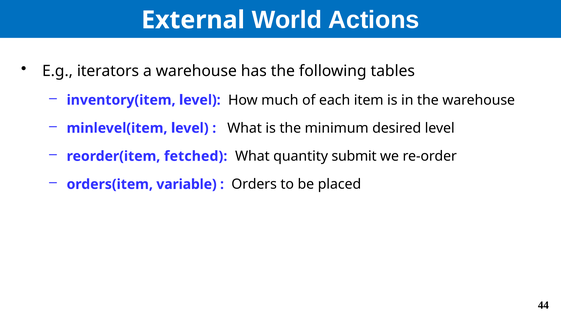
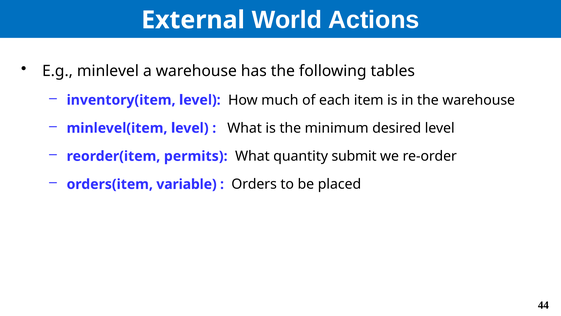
iterators: iterators -> minlevel
fetched: fetched -> permits
